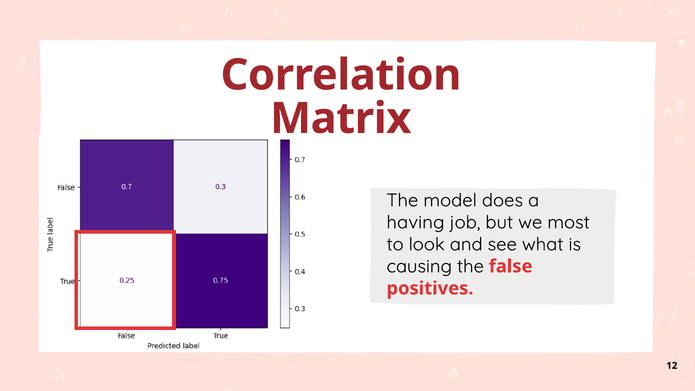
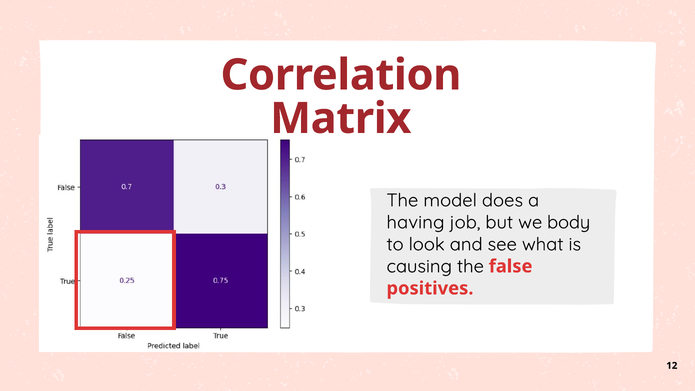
most: most -> body
